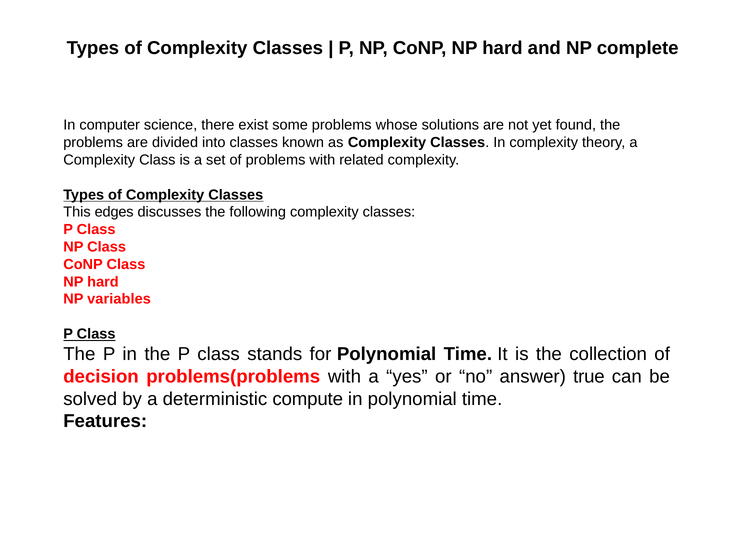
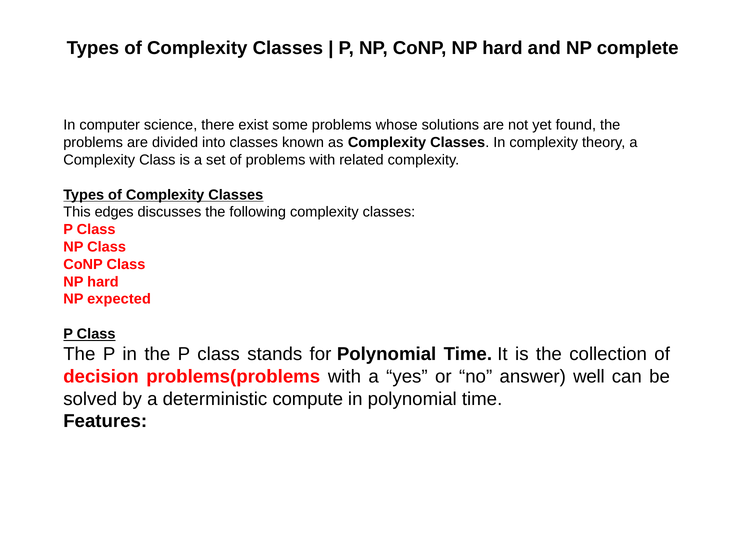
variables: variables -> expected
true: true -> well
